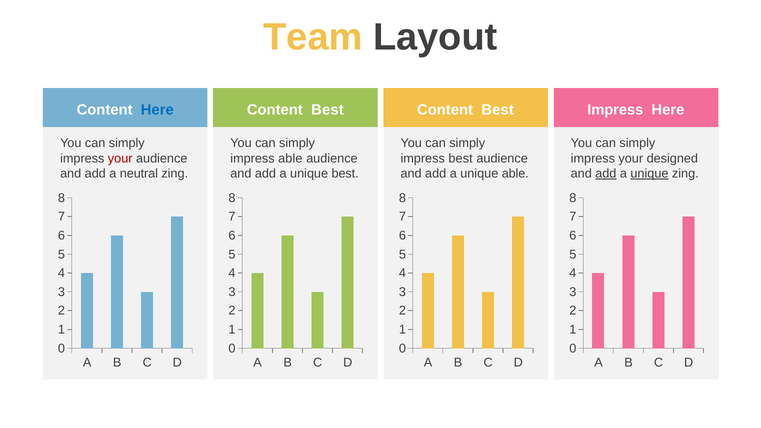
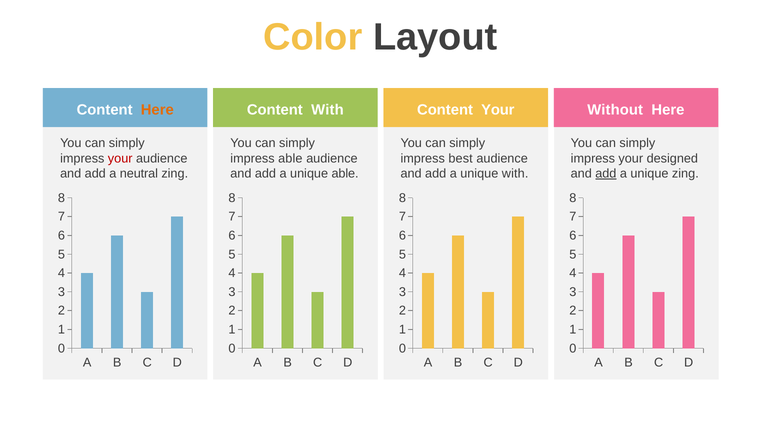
Team: Team -> Color
Here at (157, 110) colour: blue -> orange
Best at (327, 110): Best -> With
Best at (498, 110): Best -> Your
Impress at (615, 110): Impress -> Without
unique best: best -> able
unique able: able -> with
unique at (649, 174) underline: present -> none
